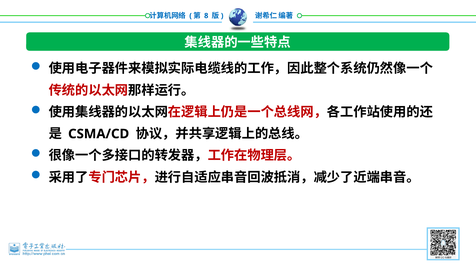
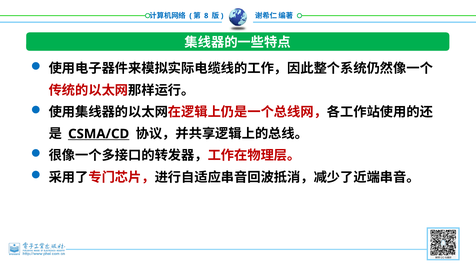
CSMA/CD underline: none -> present
